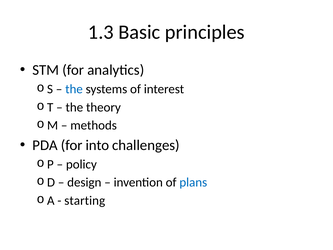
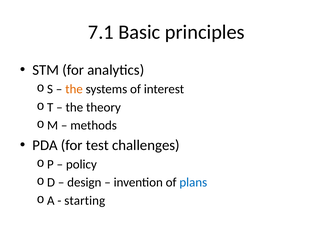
1.3: 1.3 -> 7.1
the at (74, 89) colour: blue -> orange
into: into -> test
